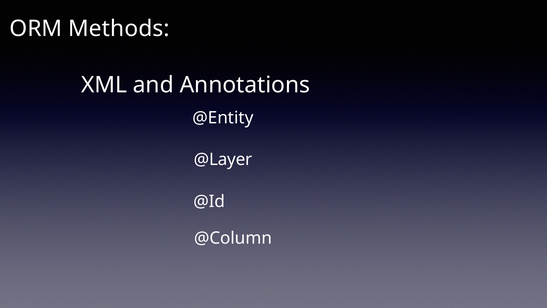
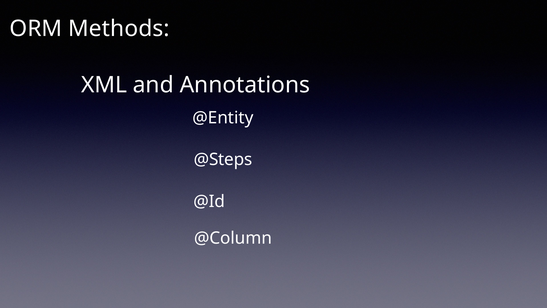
@Layer: @Layer -> @Steps
